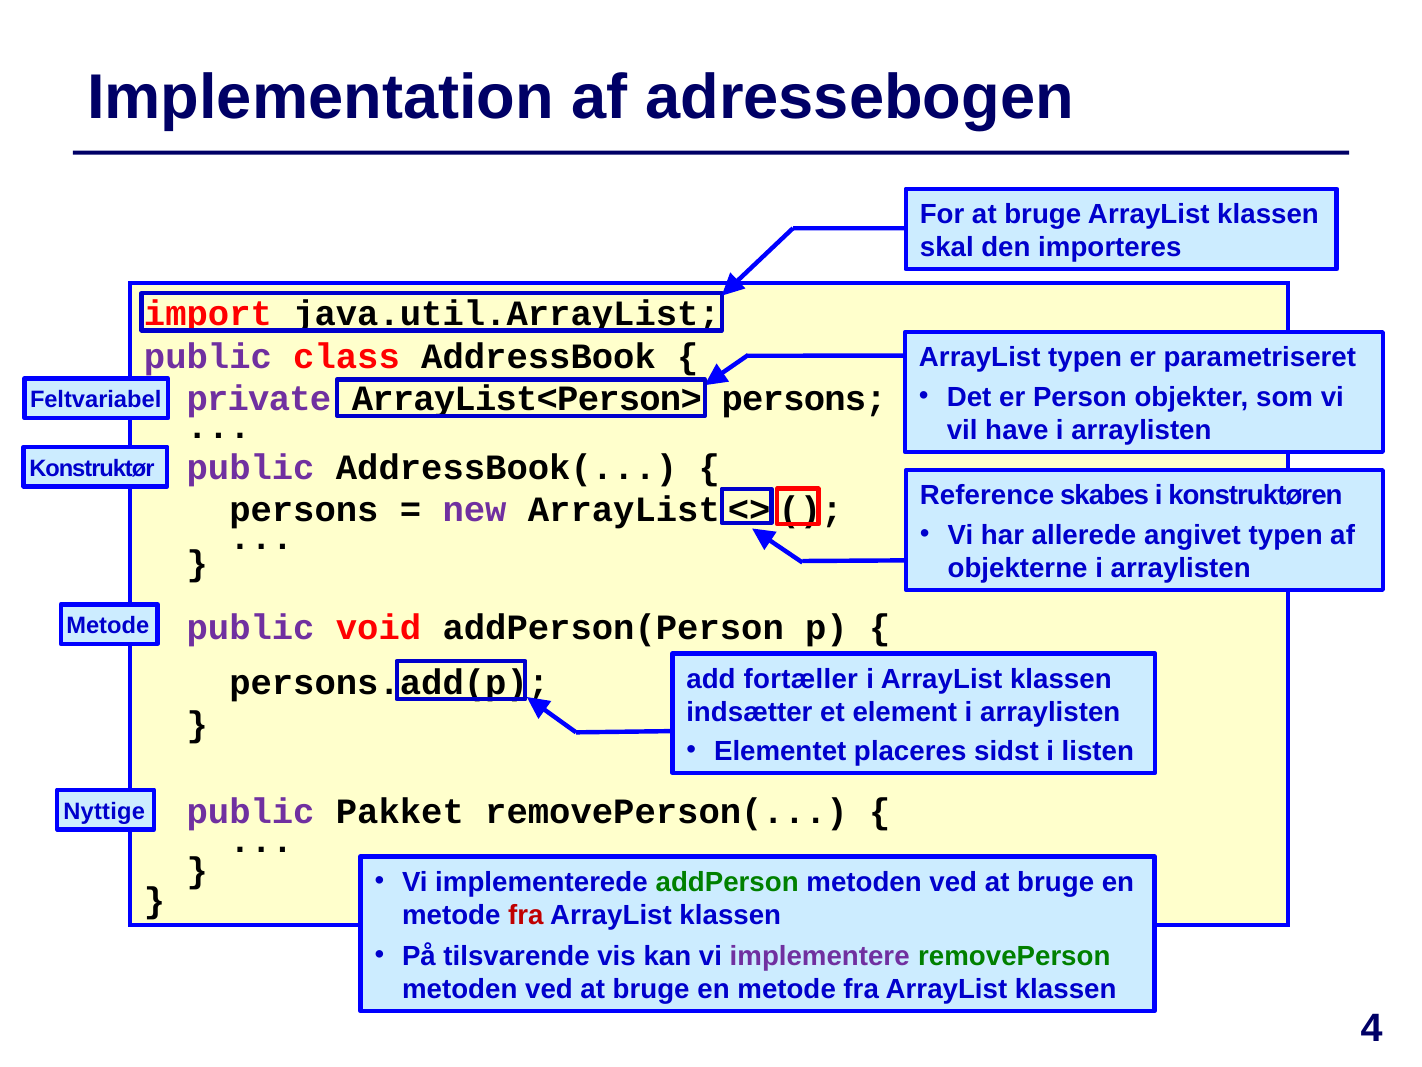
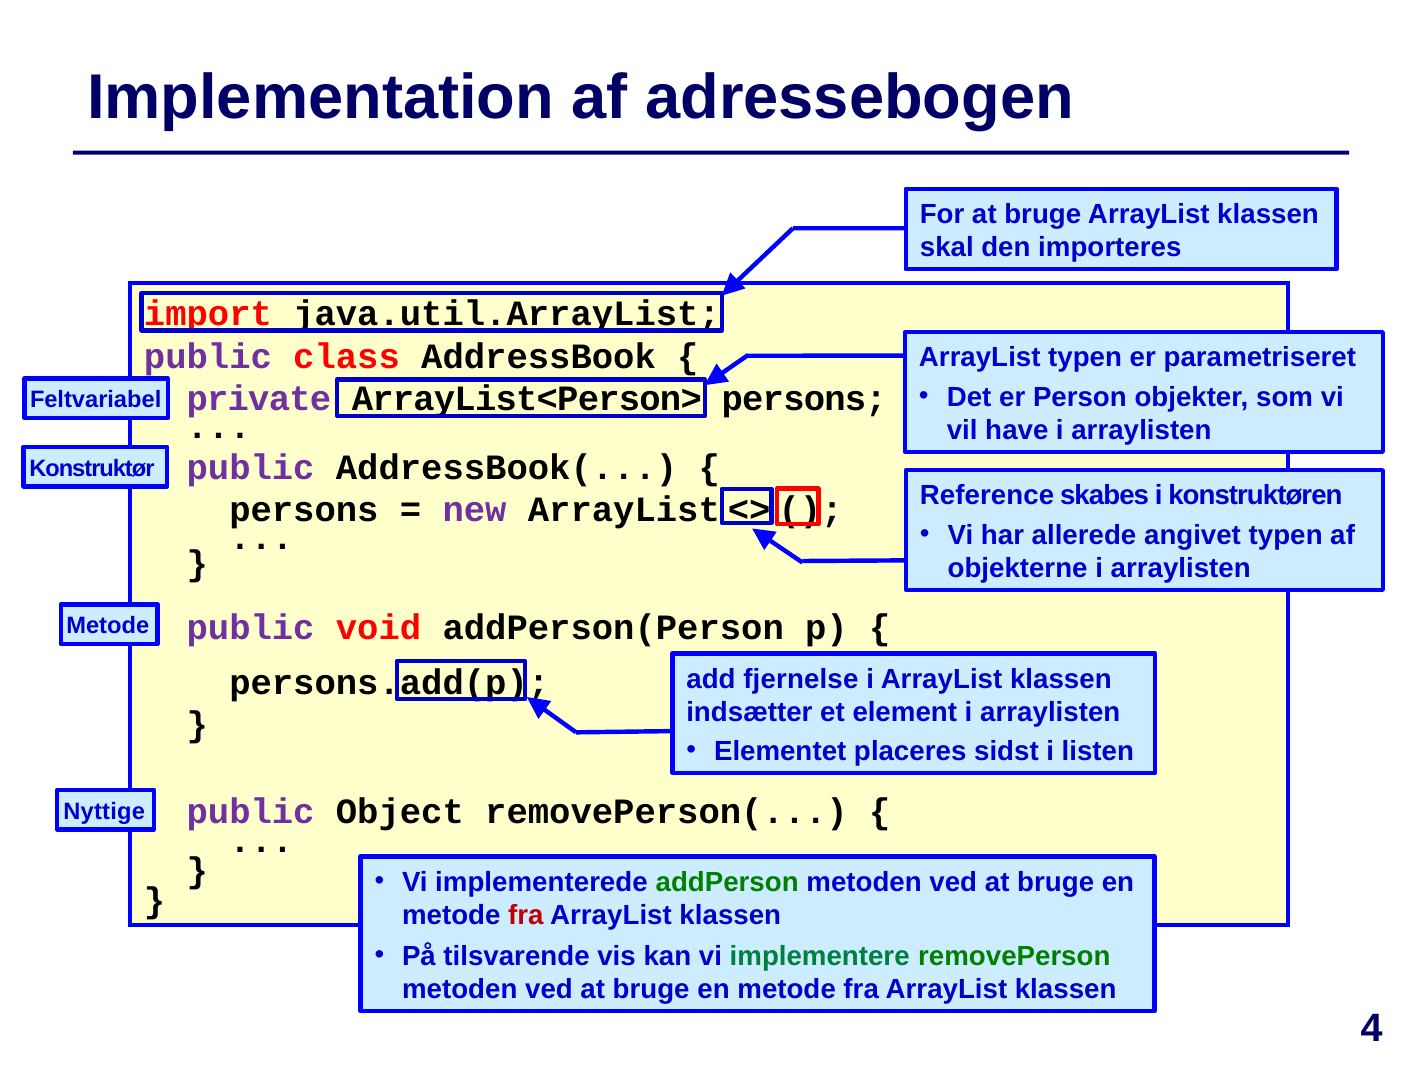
fortæller: fortæller -> fjernelse
Pakket: Pakket -> Object
implementere colour: purple -> green
